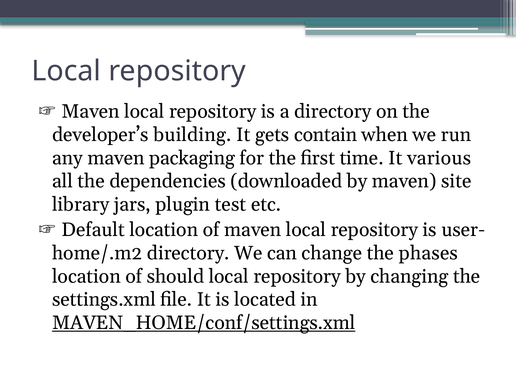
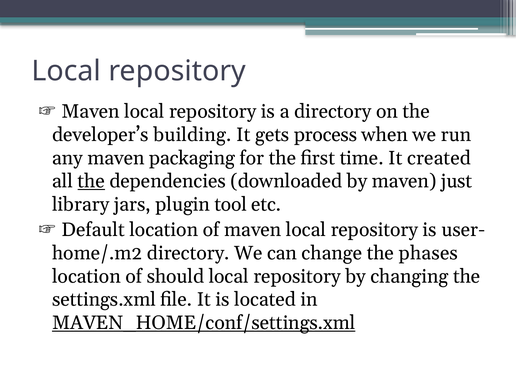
contain: contain -> process
various: various -> created
the at (91, 181) underline: none -> present
site: site -> just
test: test -> tool
